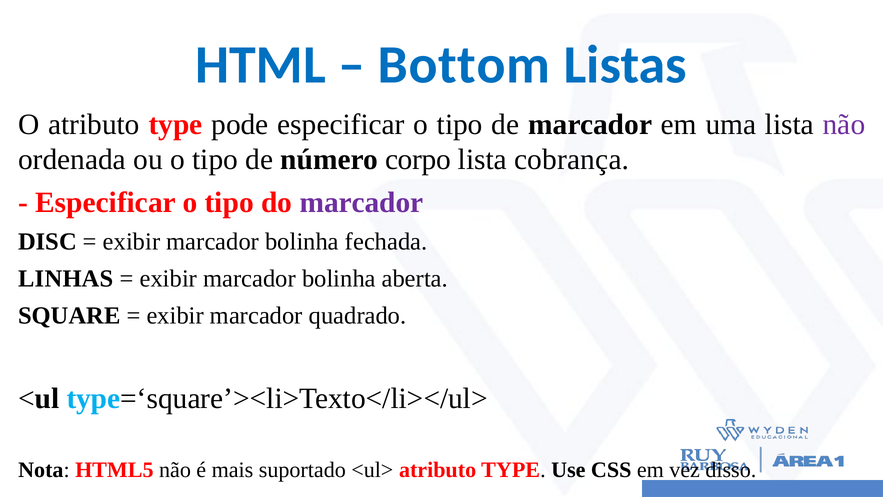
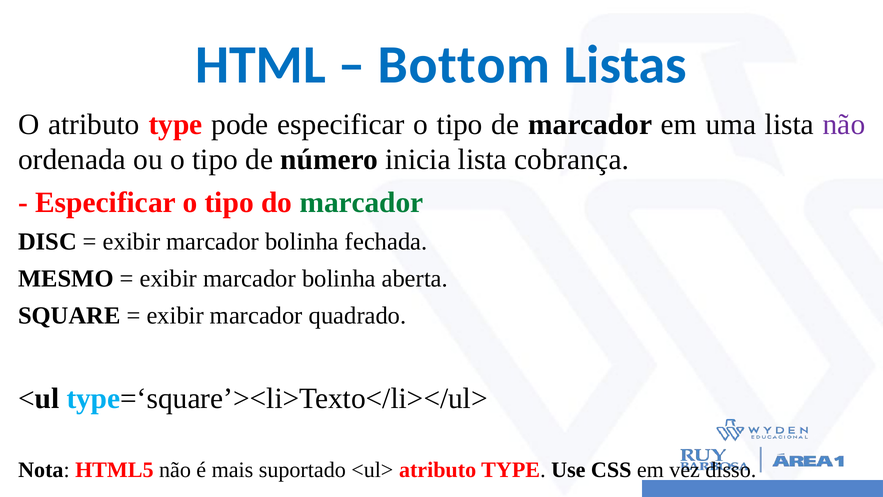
corpo: corpo -> inicia
marcador at (361, 202) colour: purple -> green
LINHAS: LINHAS -> MESMO
